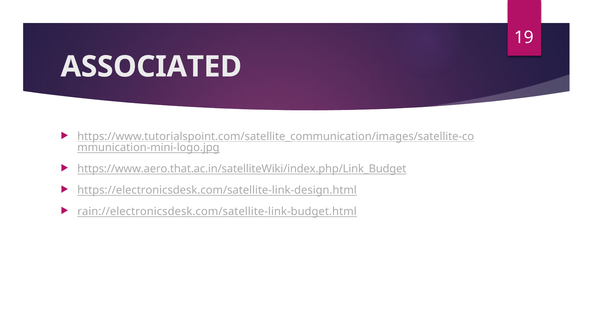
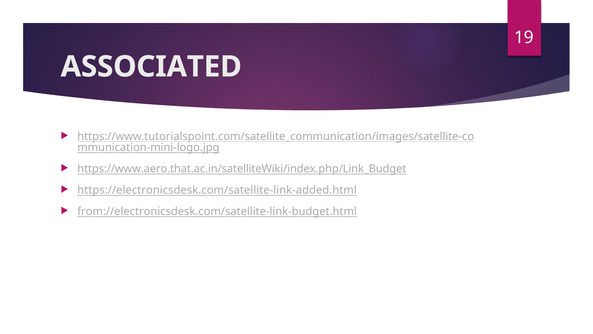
https://electronicsdesk.com/satellite-link-design.html: https://electronicsdesk.com/satellite-link-design.html -> https://electronicsdesk.com/satellite-link-added.html
rain://electronicsdesk.com/satellite-link-budget.html: rain://electronicsdesk.com/satellite-link-budget.html -> from://electronicsdesk.com/satellite-link-budget.html
